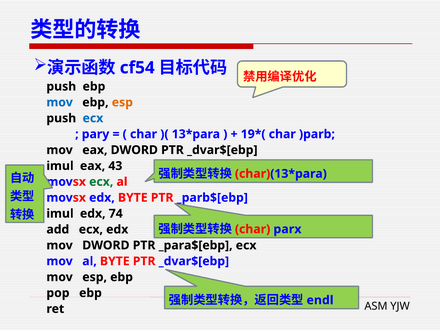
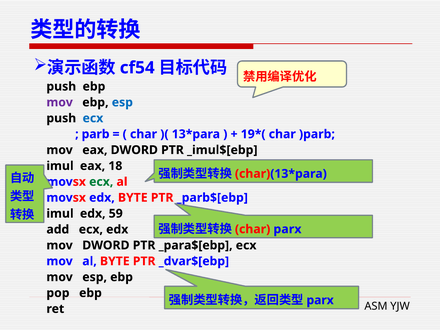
mov at (60, 102) colour: blue -> purple
esp at (122, 102) colour: orange -> blue
pary: pary -> parb
DWORD PTR _dvar$[ebp: _dvar$[ebp -> _imul$[ebp
43: 43 -> 18
74: 74 -> 59
endl at (320, 300): endl -> parx
